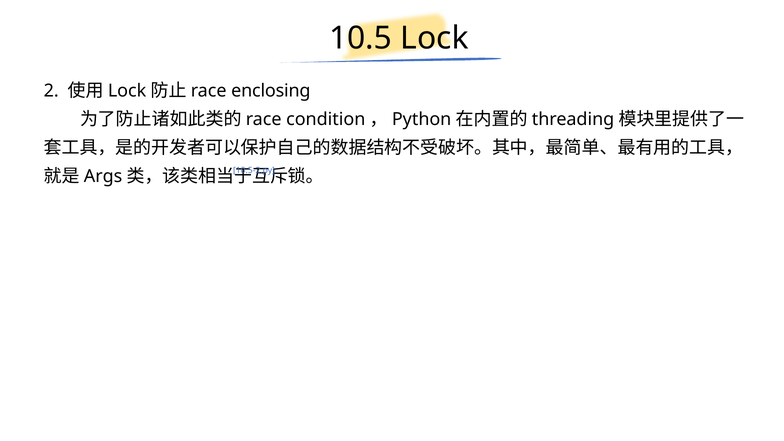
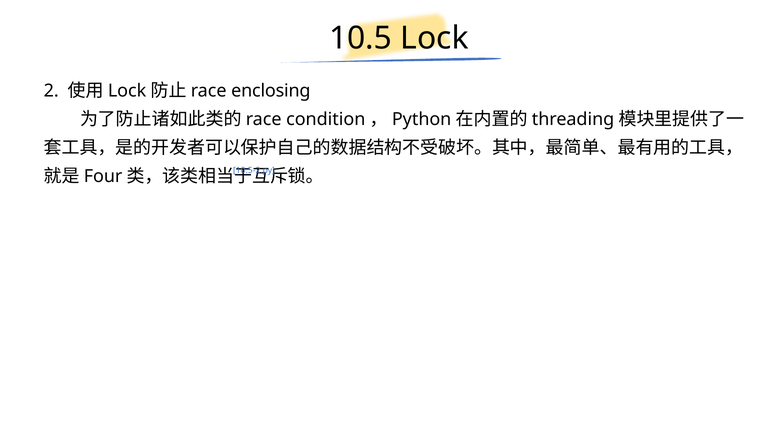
Args: Args -> Four
